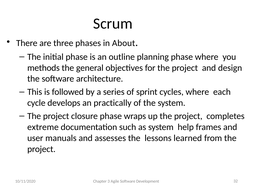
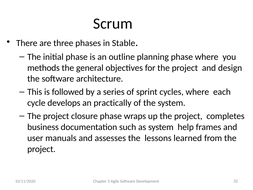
About: About -> Stable
extreme: extreme -> business
